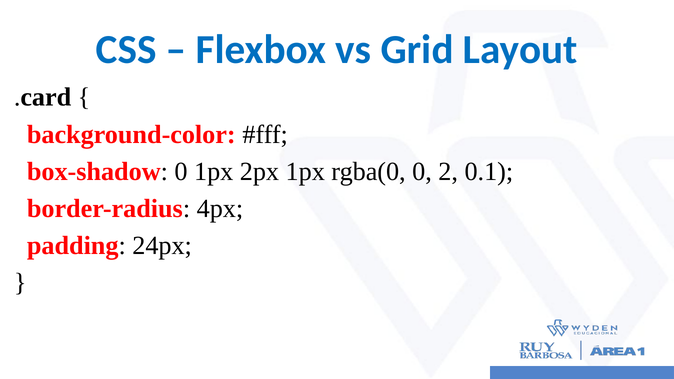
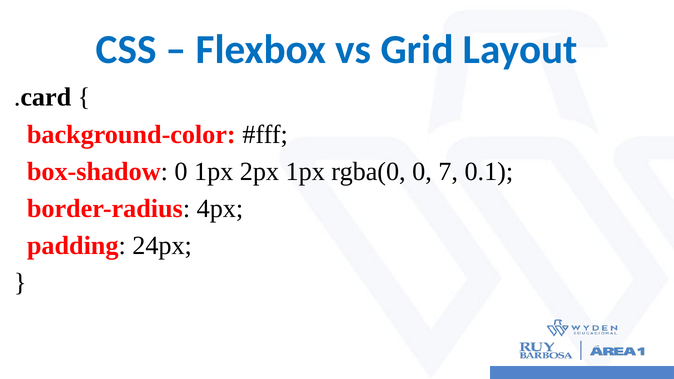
2: 2 -> 7
